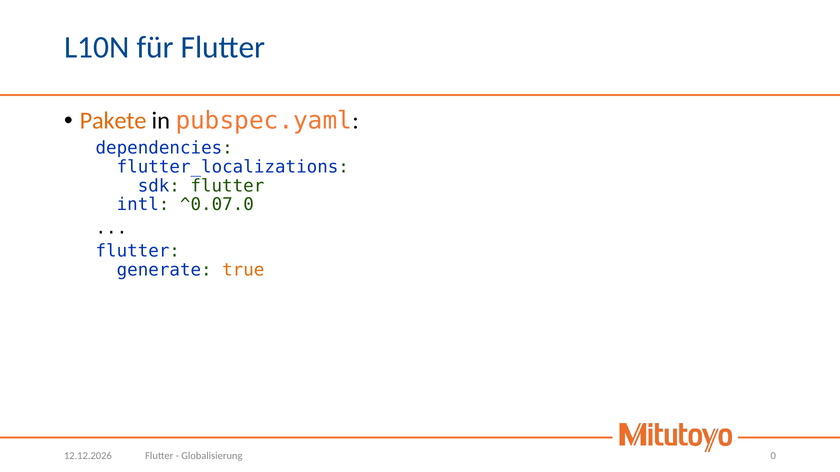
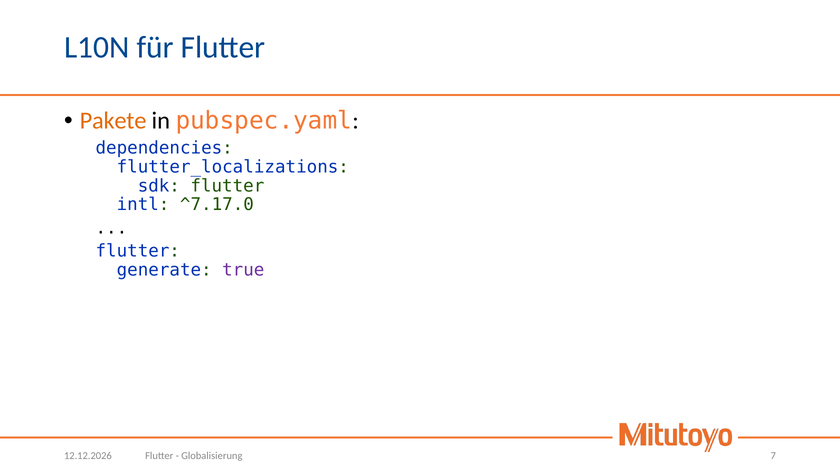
^0.07.0: ^0.07.0 -> ^7.17.0
true colour: orange -> purple
0: 0 -> 7
